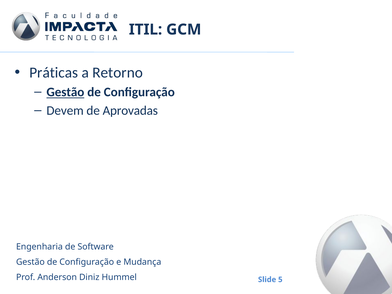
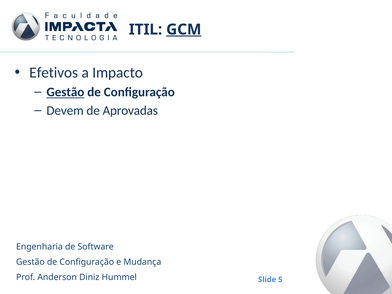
GCM underline: none -> present
Práticas: Práticas -> Efetivos
Retorno: Retorno -> Impacto
